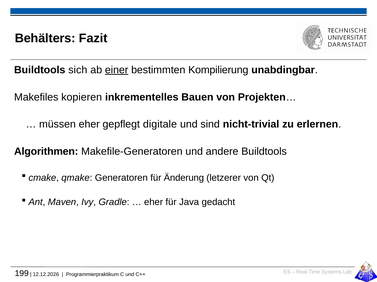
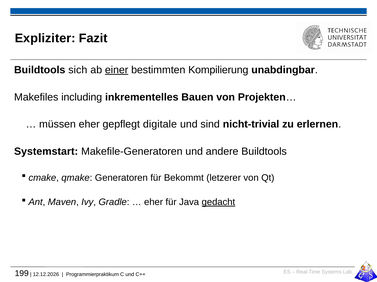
Behälters: Behälters -> Expliziter
kopieren: kopieren -> including
Algorithmen: Algorithmen -> Systemstart
Änderung: Änderung -> Bekommt
gedacht underline: none -> present
